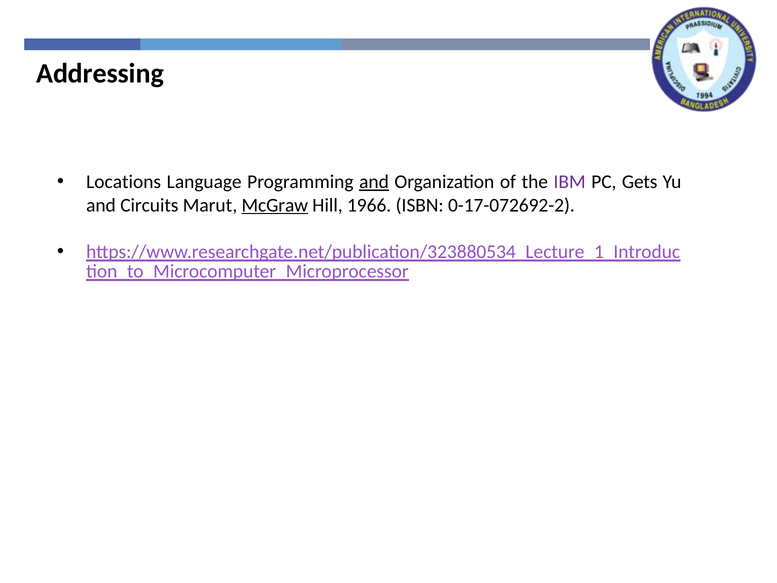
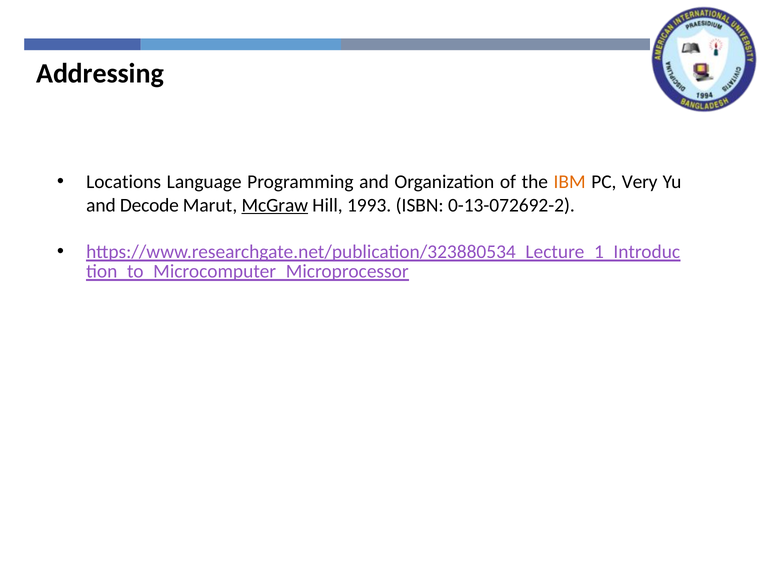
and at (374, 182) underline: present -> none
IBM colour: purple -> orange
Gets: Gets -> Very
Circuits: Circuits -> Decode
1966: 1966 -> 1993
0-17-072692-2: 0-17-072692-2 -> 0-13-072692-2
